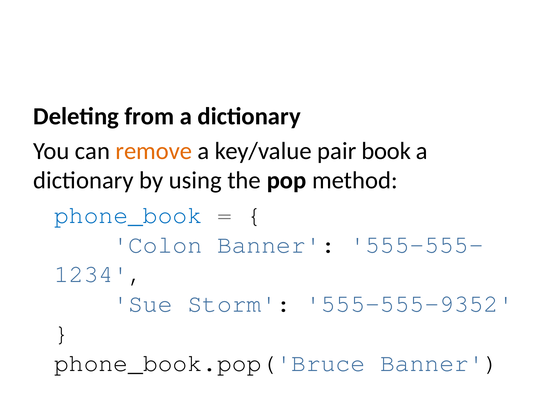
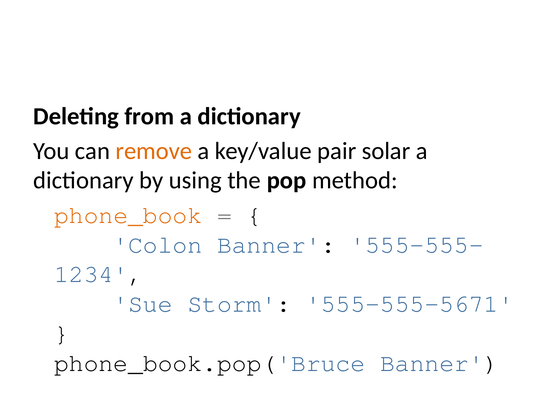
book: book -> solar
phone_book colour: blue -> orange
555-555-9352: 555-555-9352 -> 555-555-5671
